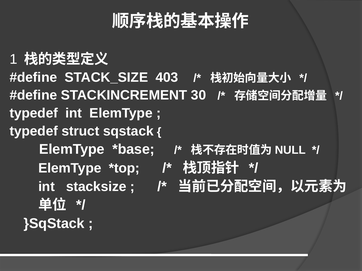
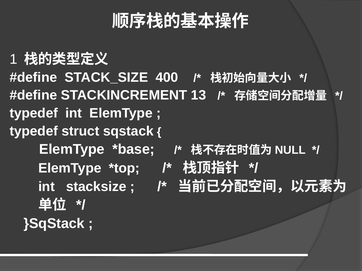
403: 403 -> 400
30: 30 -> 13
